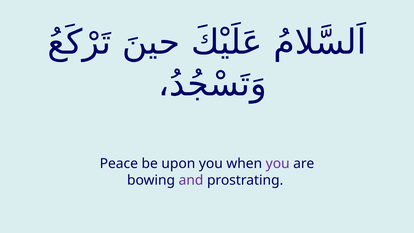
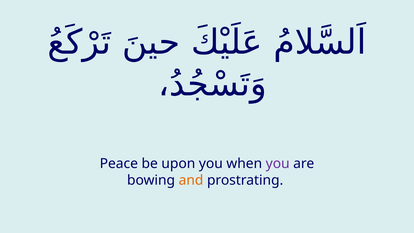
and colour: purple -> orange
